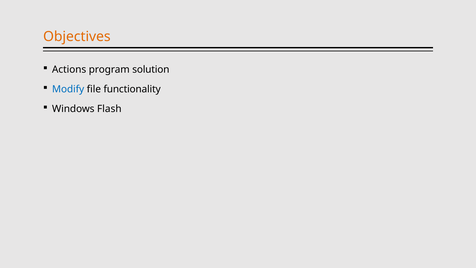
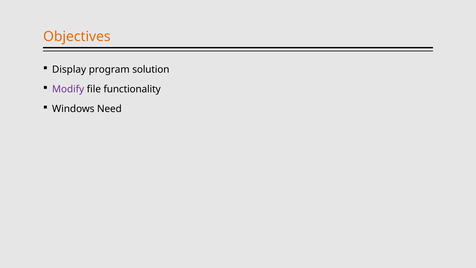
Actions: Actions -> Display
Modify colour: blue -> purple
Flash: Flash -> Need
